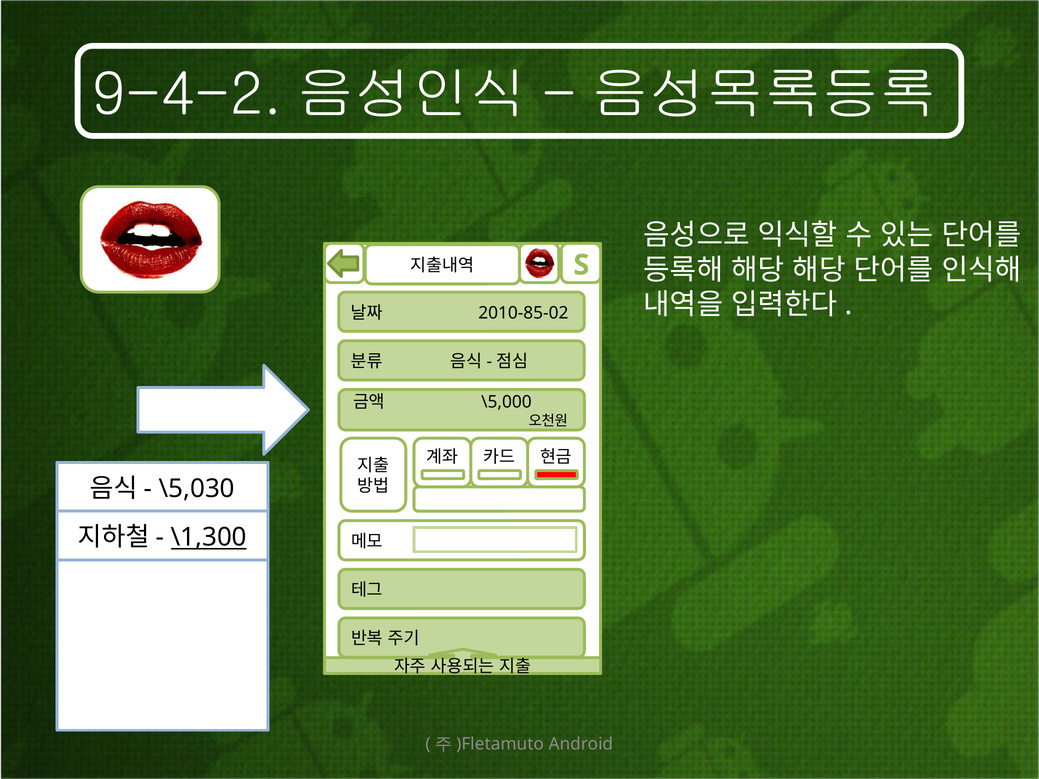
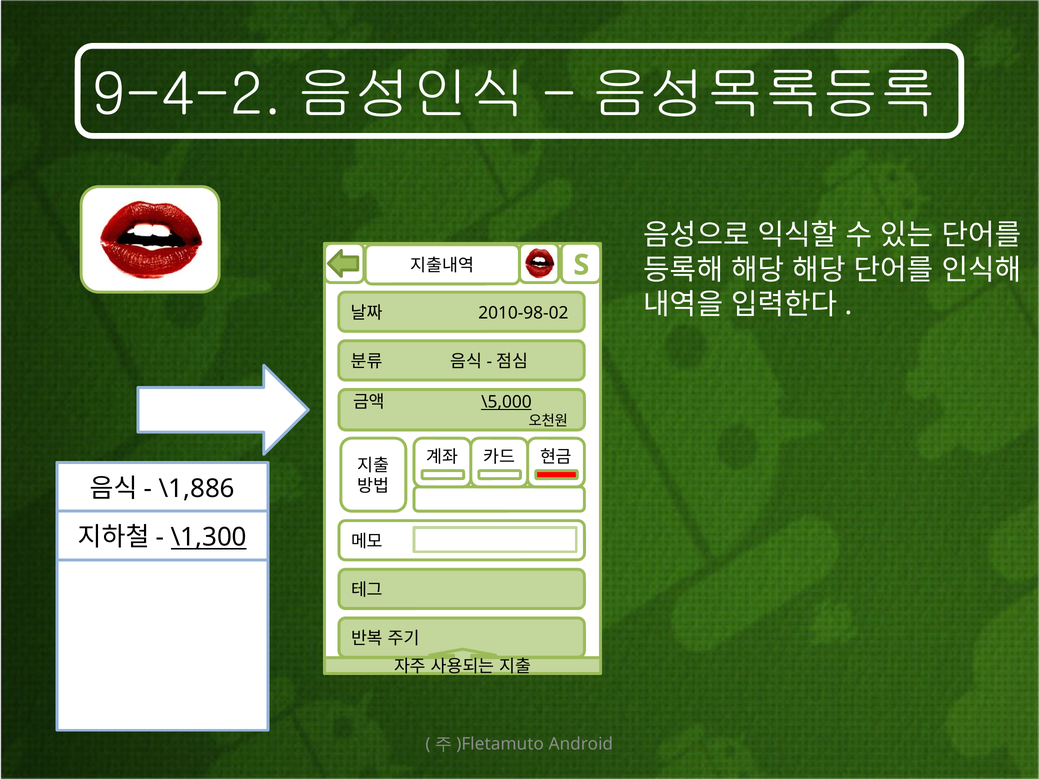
2010-85-02: 2010-85-02 -> 2010-98-02
\5,000 underline: none -> present
\5,030: \5,030 -> \1,886
